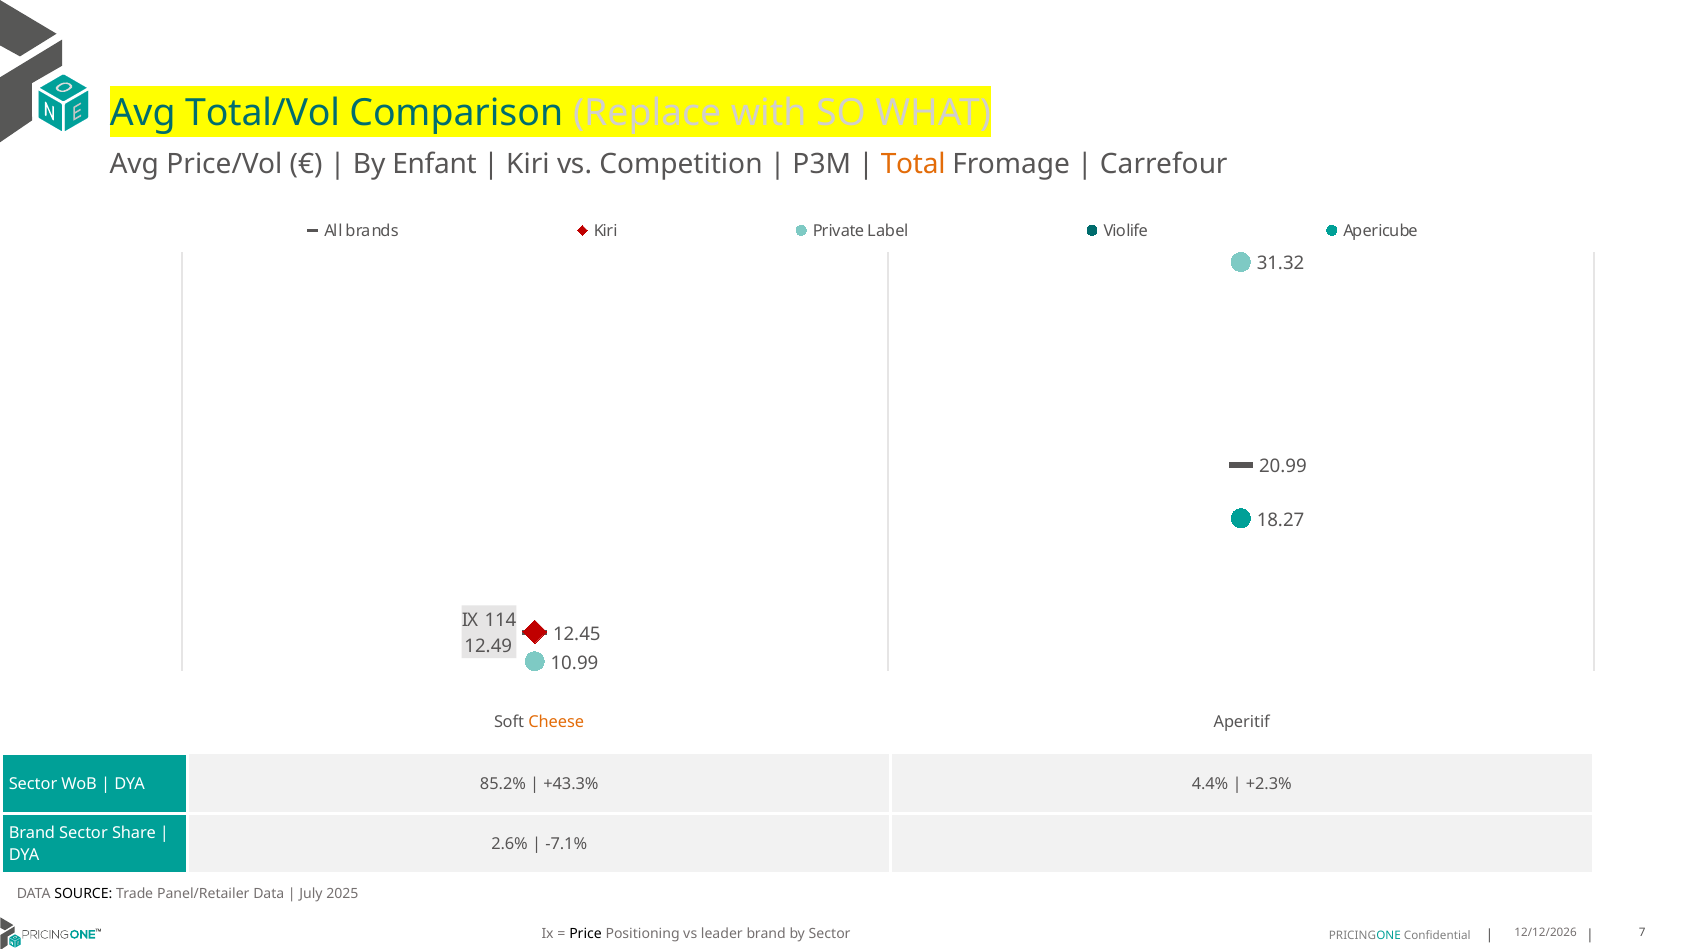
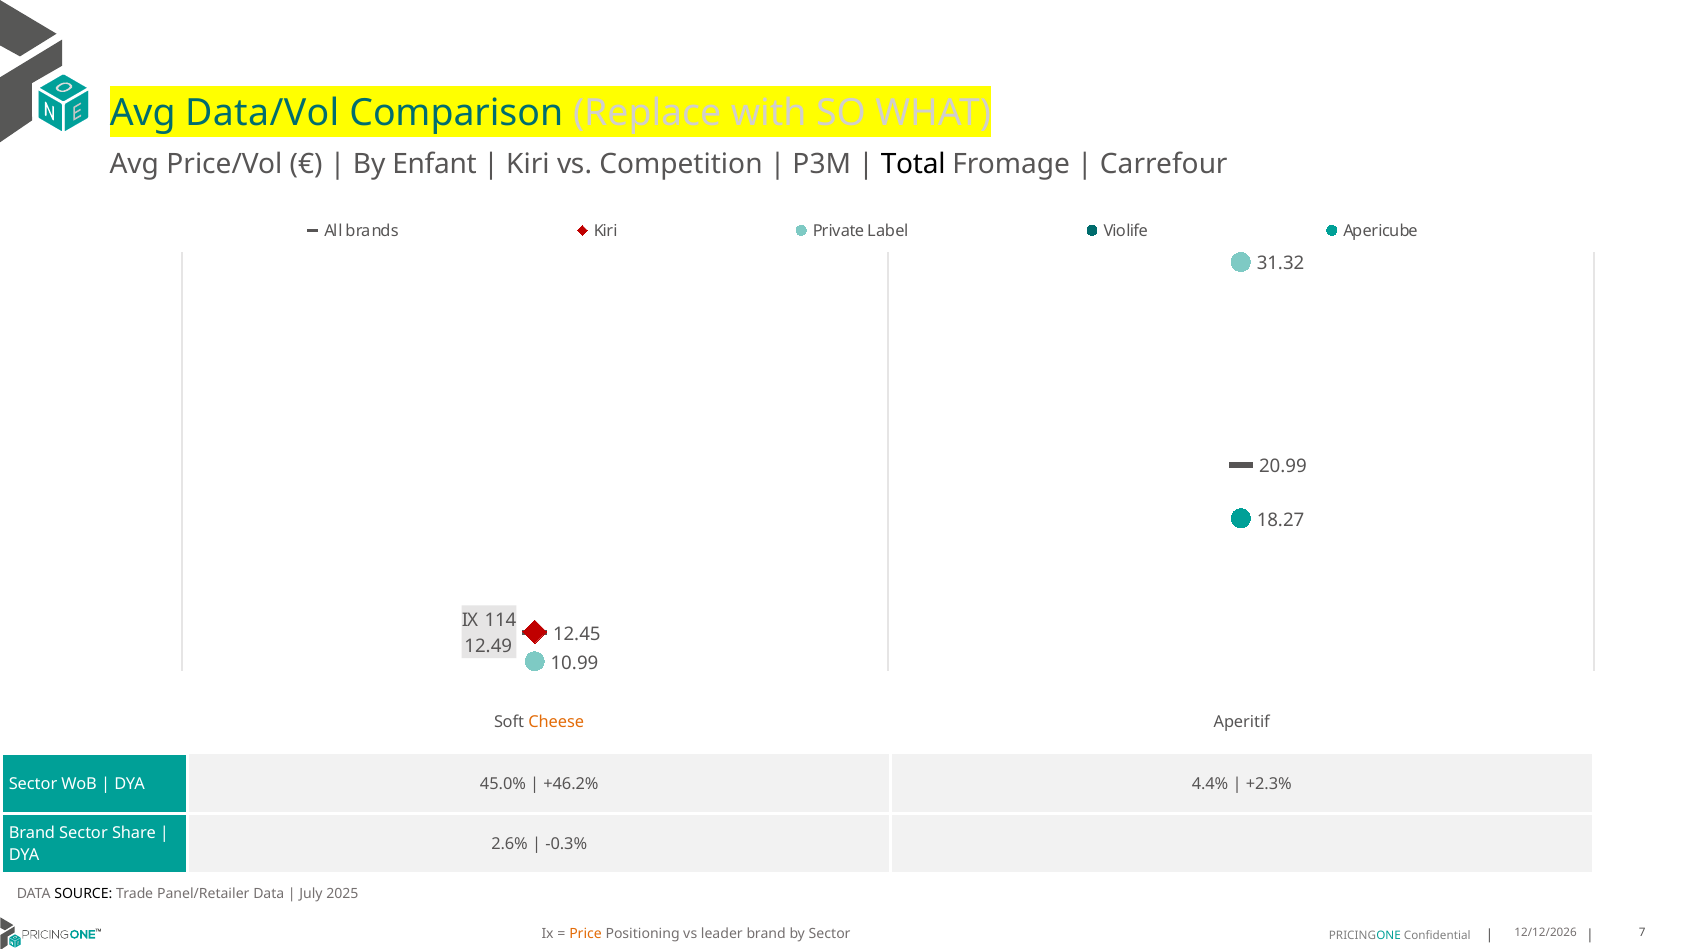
Total/Vol: Total/Vol -> Data/Vol
Total colour: orange -> black
85.2%: 85.2% -> 45.0%
+43.3%: +43.3% -> +46.2%
-7.1%: -7.1% -> -0.3%
Price colour: black -> orange
